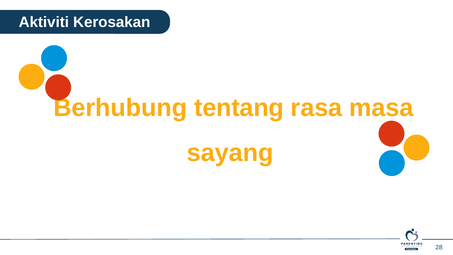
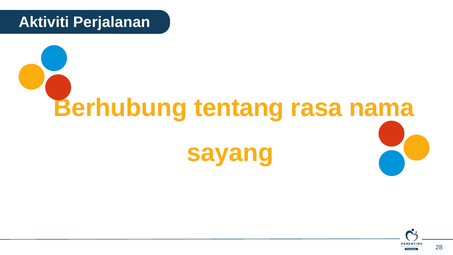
Kerosakan: Kerosakan -> Perjalanan
masa: masa -> nama
